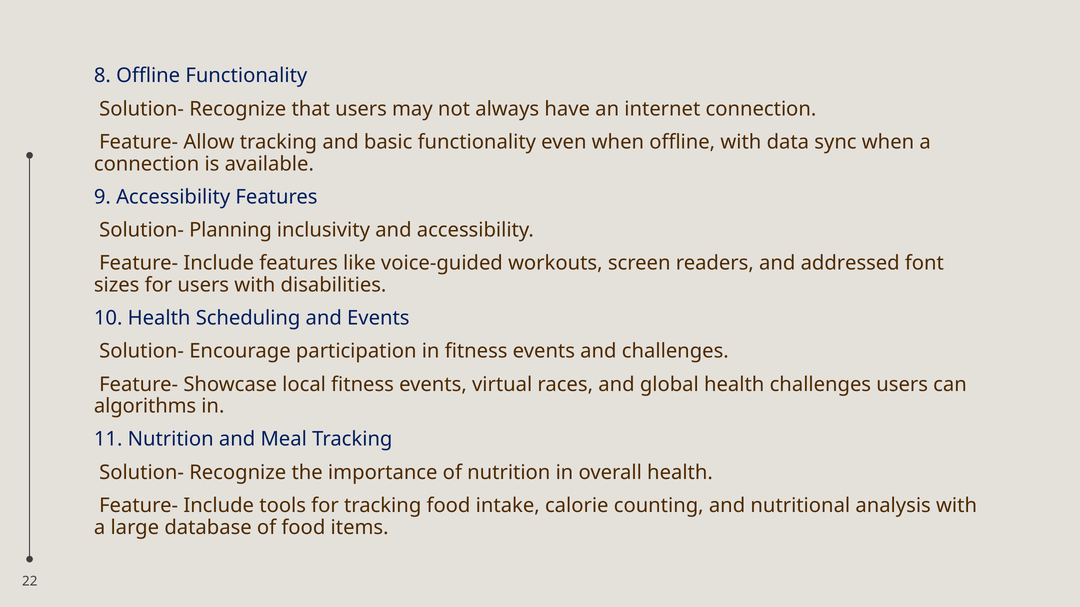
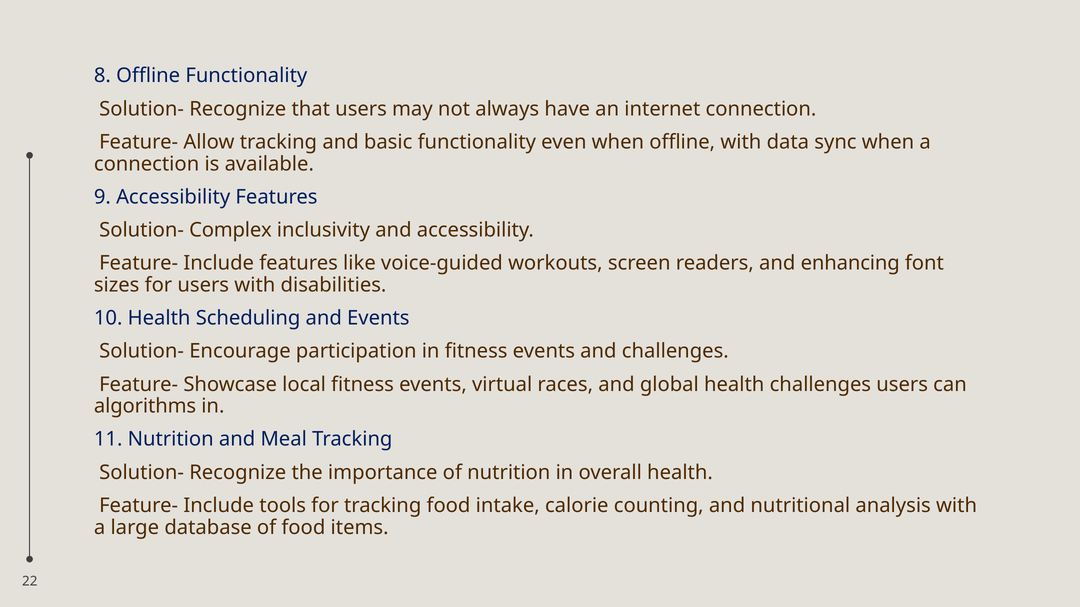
Planning: Planning -> Complex
addressed: addressed -> enhancing
